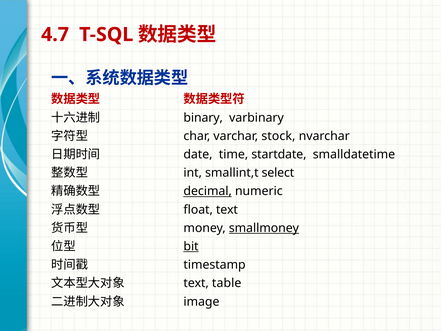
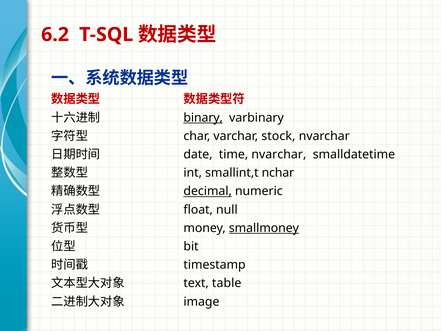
4.7: 4.7 -> 6.2
binary underline: none -> present
time startdate: startdate -> nvarchar
select: select -> nchar
float text: text -> null
bit underline: present -> none
